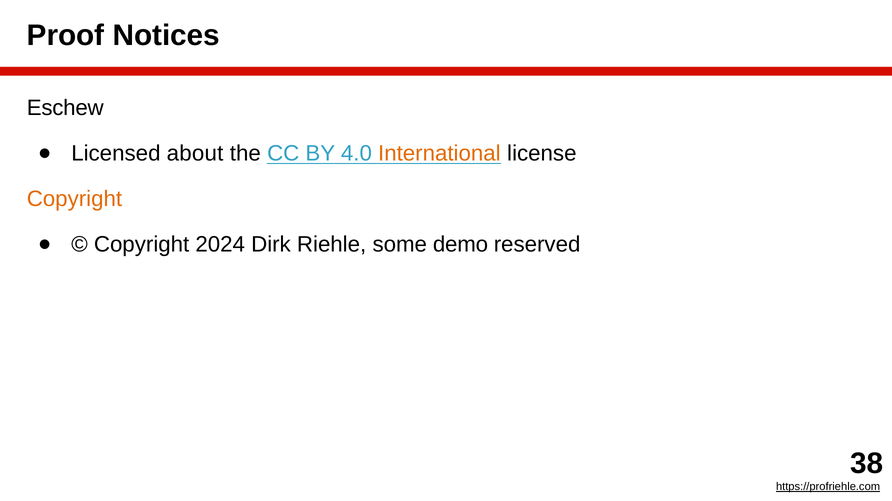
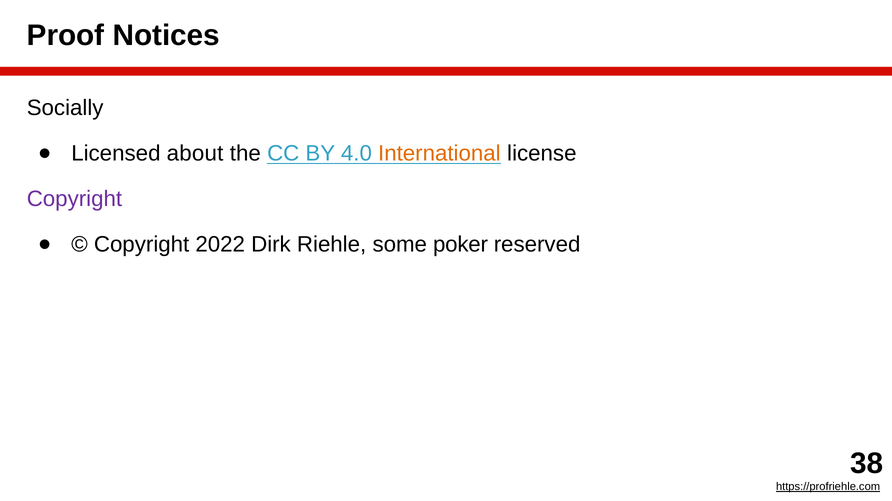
Eschew: Eschew -> Socially
Copyright at (74, 199) colour: orange -> purple
2024: 2024 -> 2022
demo: demo -> poker
